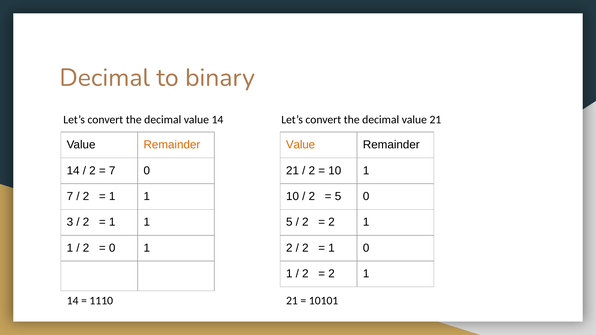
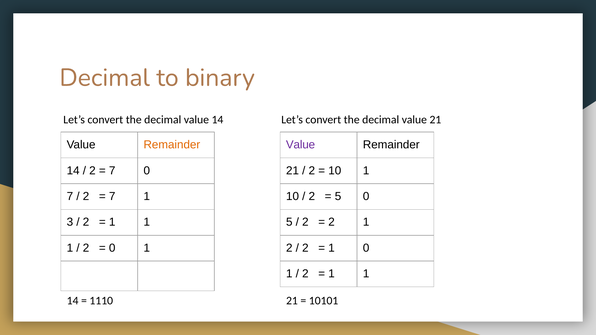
Value at (301, 145) colour: orange -> purple
1 at (112, 196): 1 -> 7
2 at (332, 274): 2 -> 1
